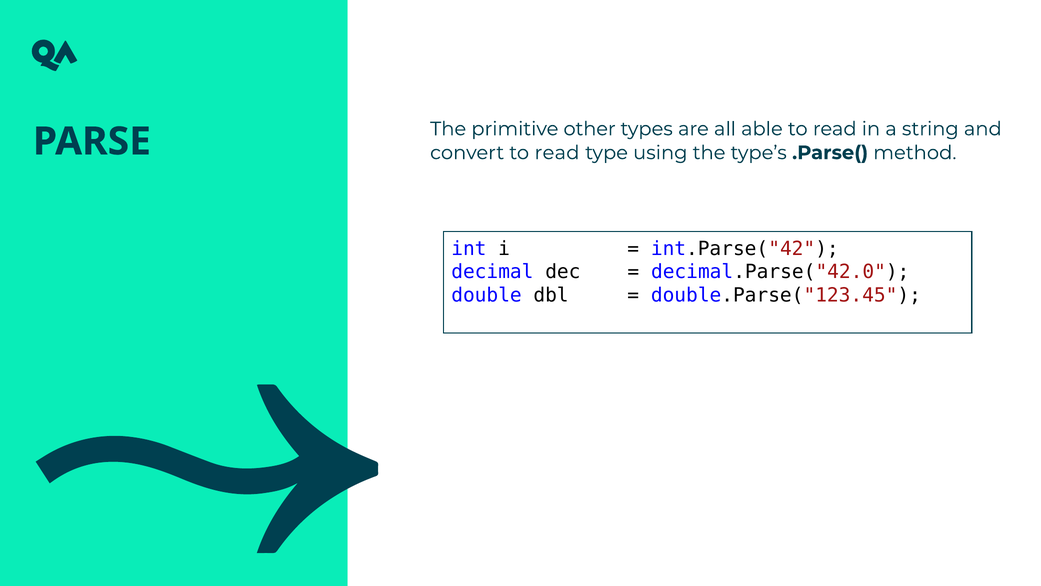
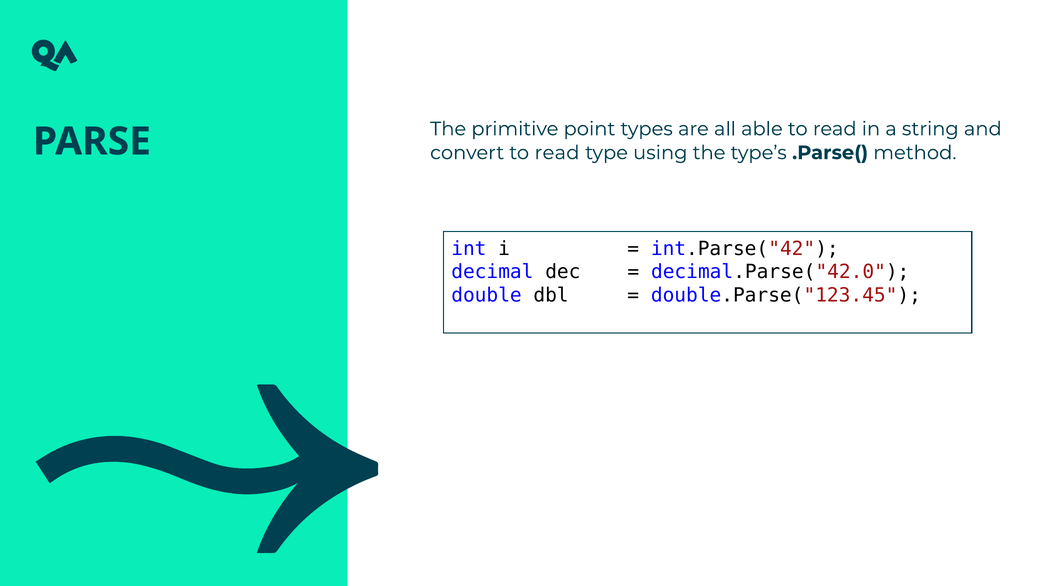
other: other -> point
